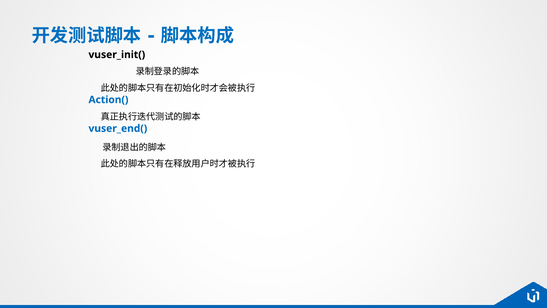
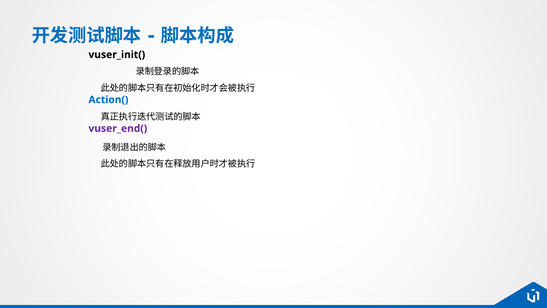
vuser_end( colour: blue -> purple
